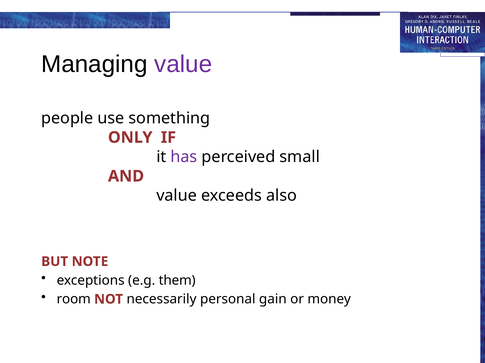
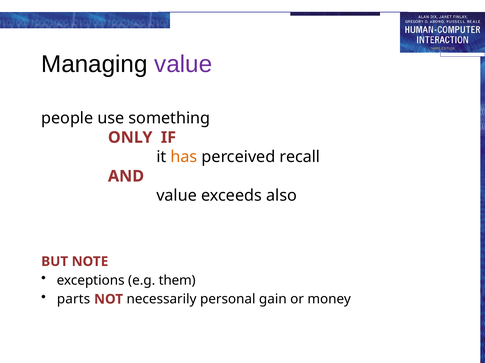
has colour: purple -> orange
small: small -> recall
room: room -> parts
